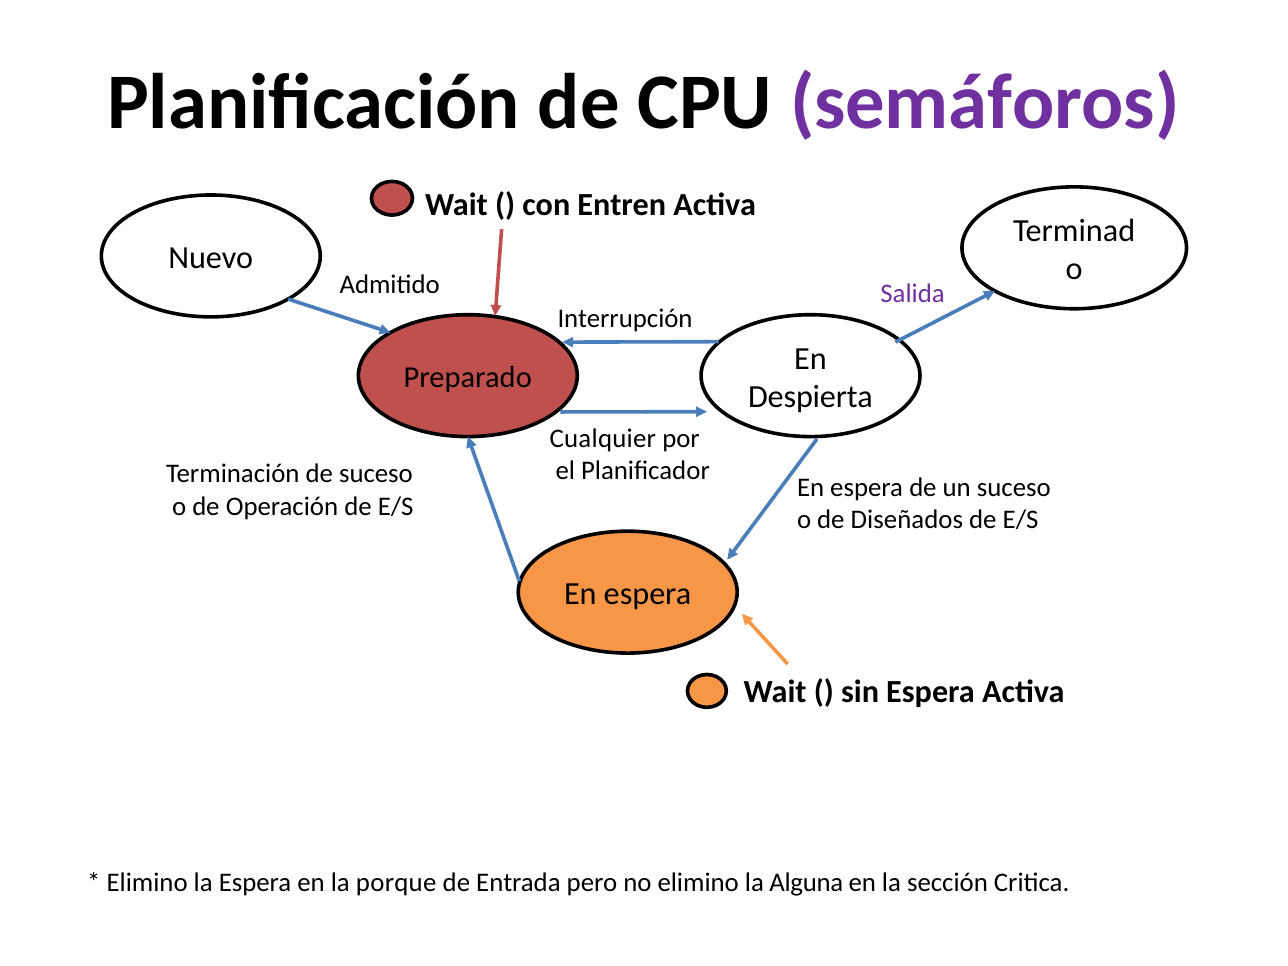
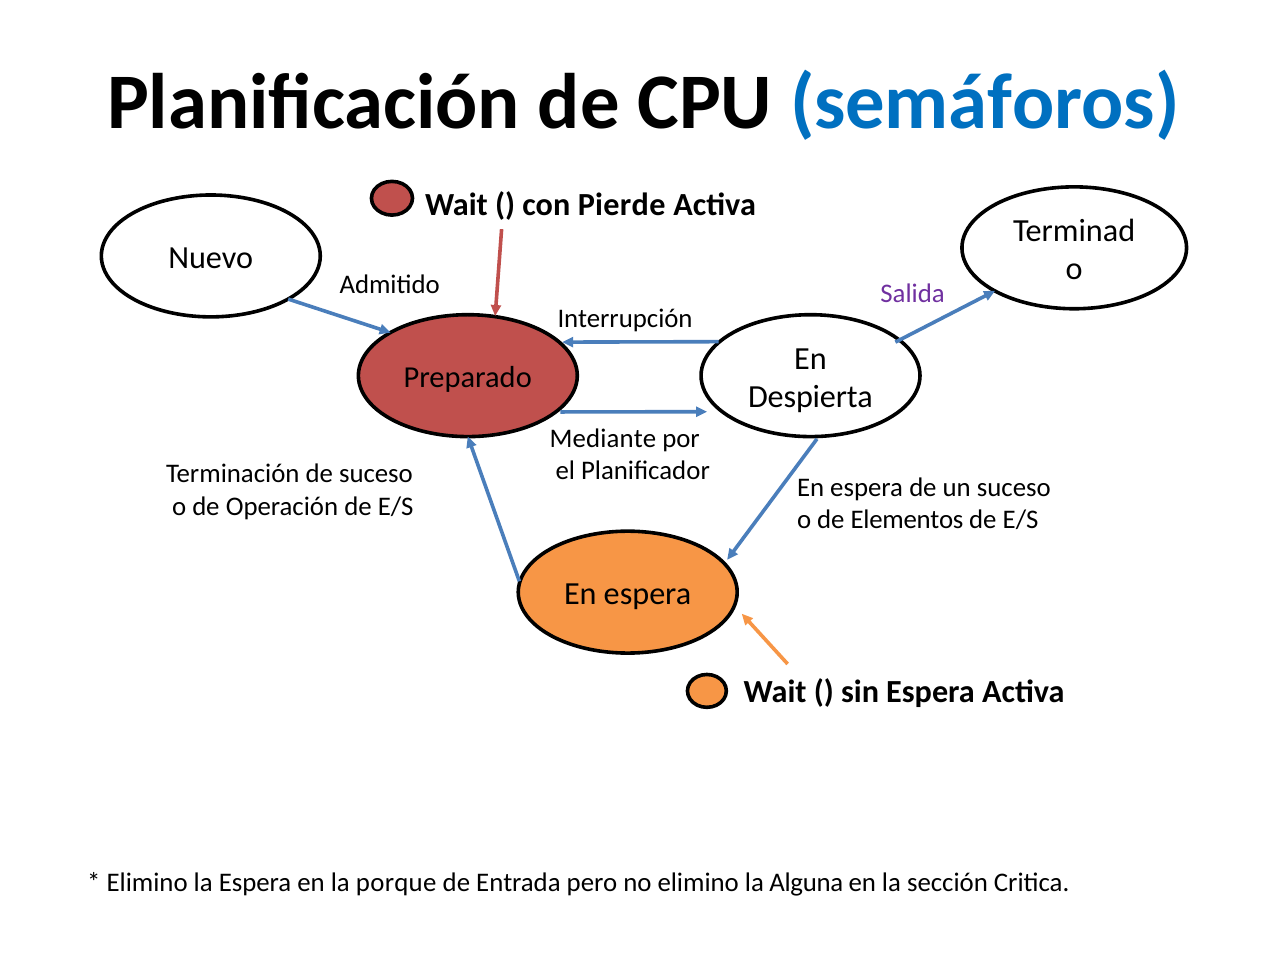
semáforos colour: purple -> blue
Entren: Entren -> Pierde
Cualquier: Cualquier -> Mediante
Diseñados: Diseñados -> Elementos
